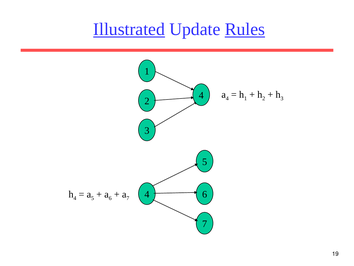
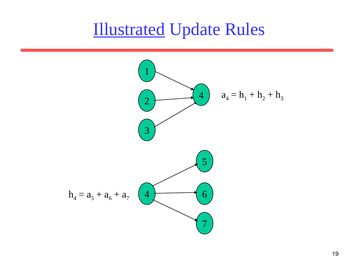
Rules underline: present -> none
